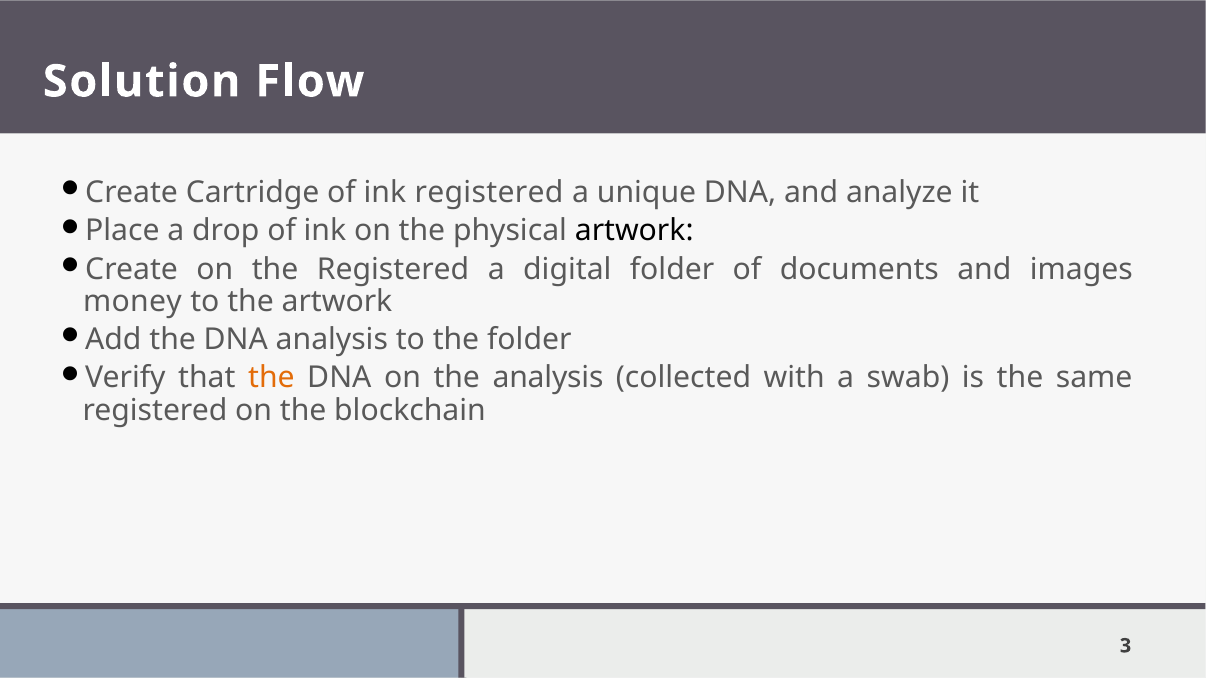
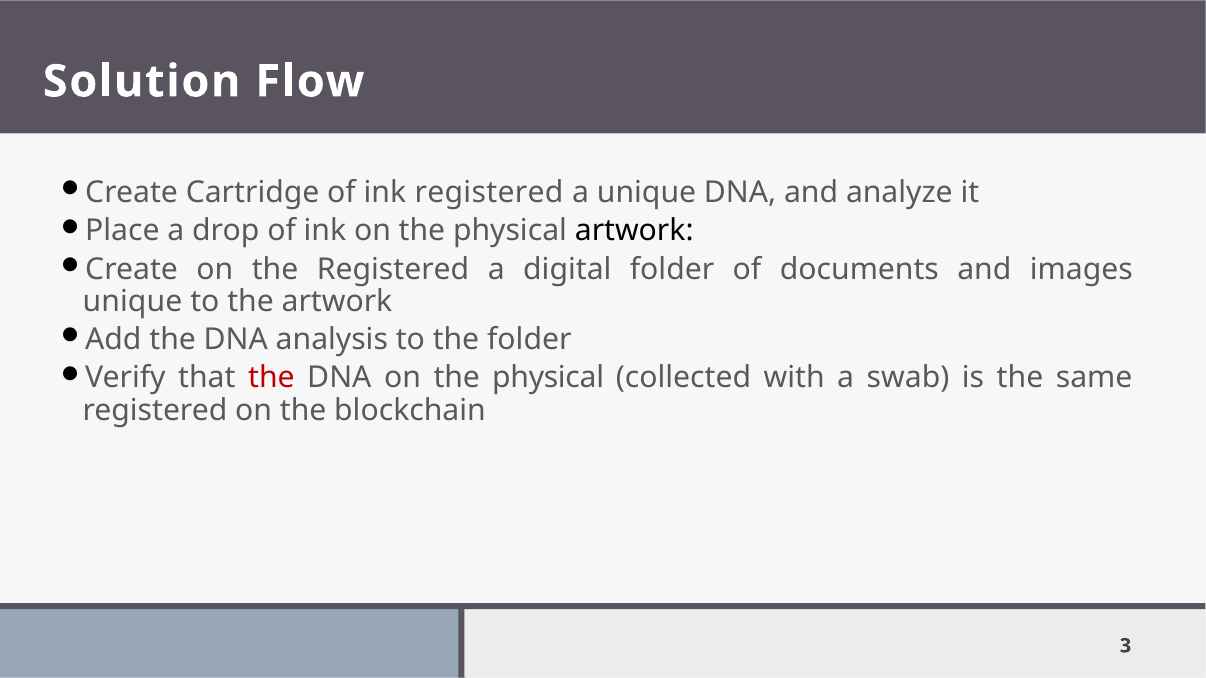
money at (132, 302): money -> unique
the at (271, 378) colour: orange -> red
DNA on the analysis: analysis -> physical
